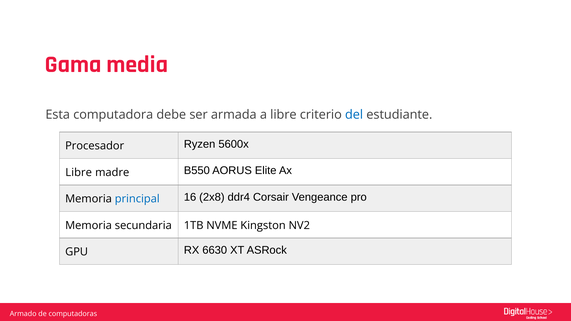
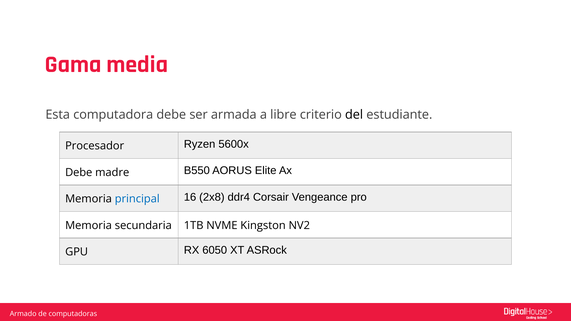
del colour: blue -> black
Libre at (79, 172): Libre -> Debe
6630: 6630 -> 6050
